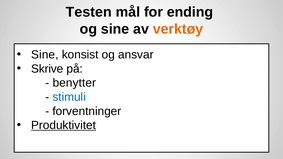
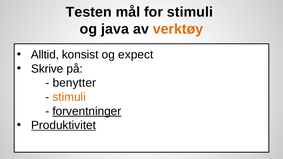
for ending: ending -> stimuli
og sine: sine -> java
Sine at (45, 55): Sine -> Alltid
ansvar: ansvar -> expect
stimuli at (69, 97) colour: blue -> orange
forventninger underline: none -> present
